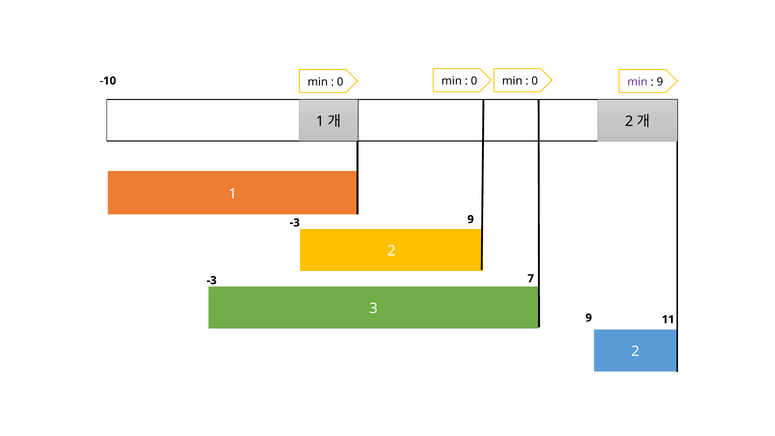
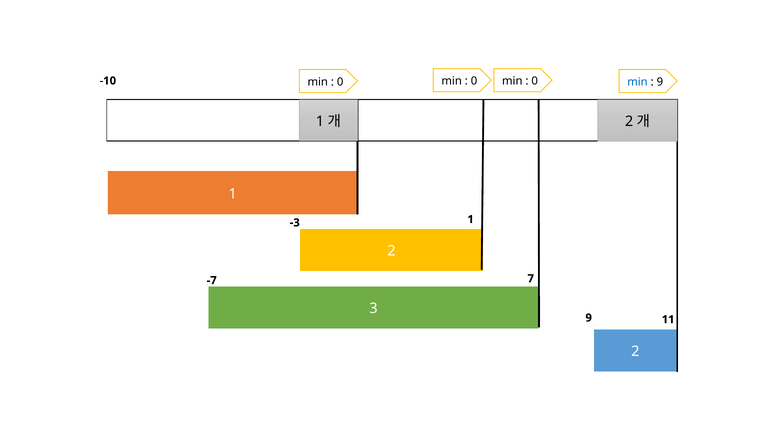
min at (638, 82) colour: purple -> blue
9 at (471, 219): 9 -> 1
-3 at (212, 280): -3 -> -7
